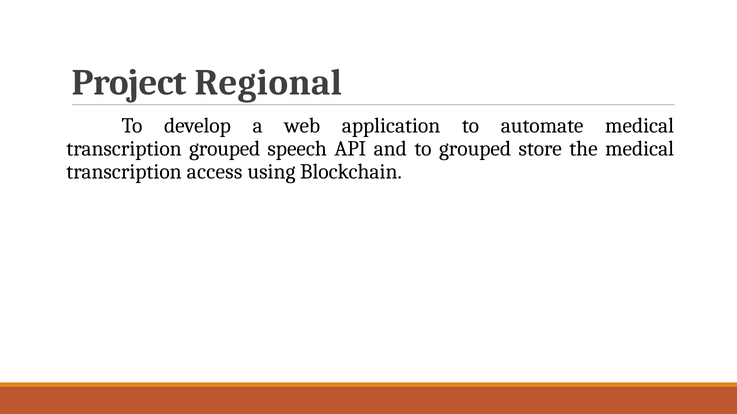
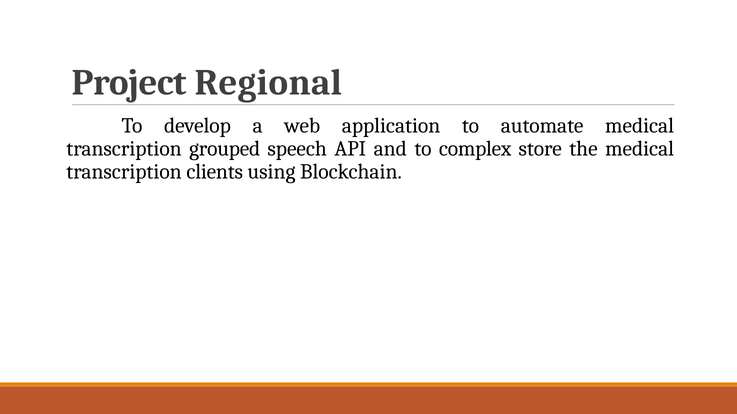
to grouped: grouped -> complex
access: access -> clients
